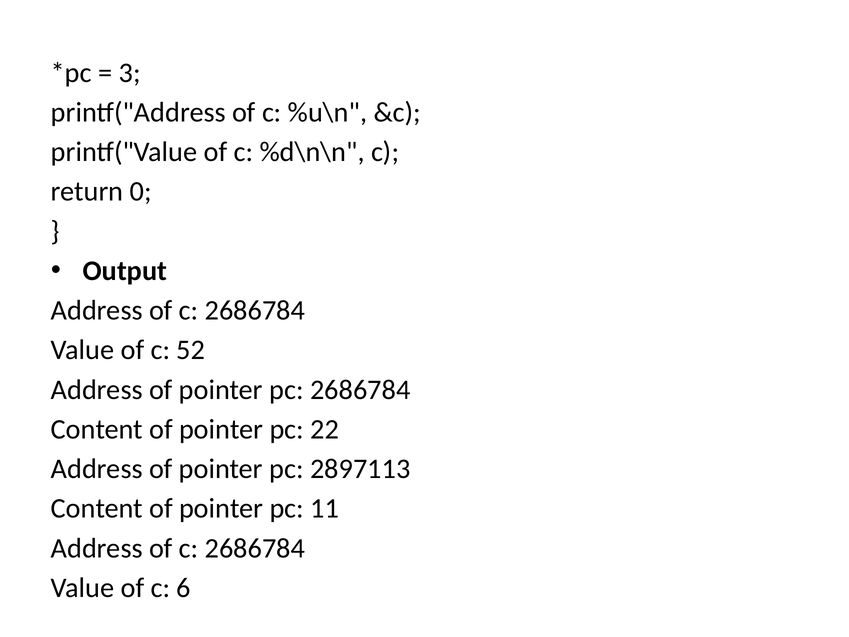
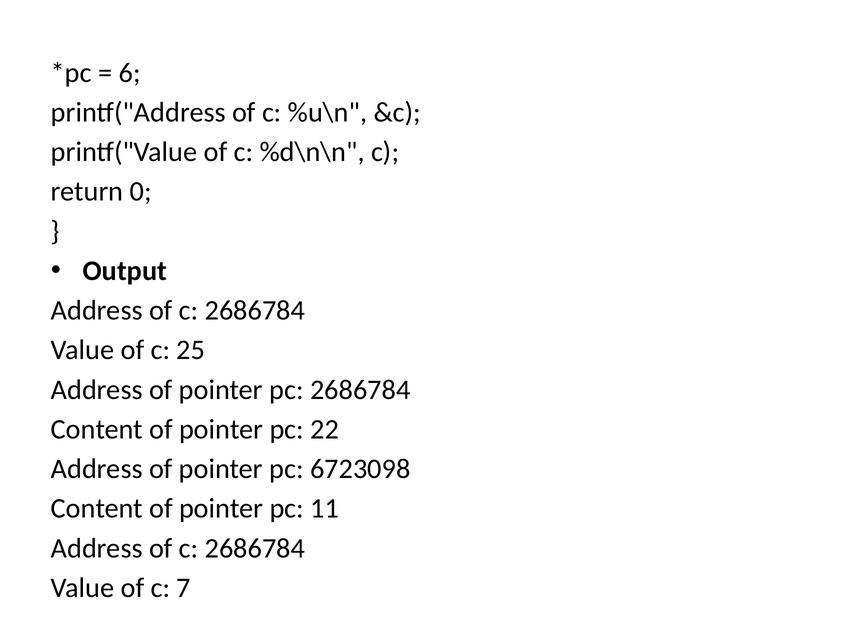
3: 3 -> 6
52: 52 -> 25
2897113: 2897113 -> 6723098
6: 6 -> 7
